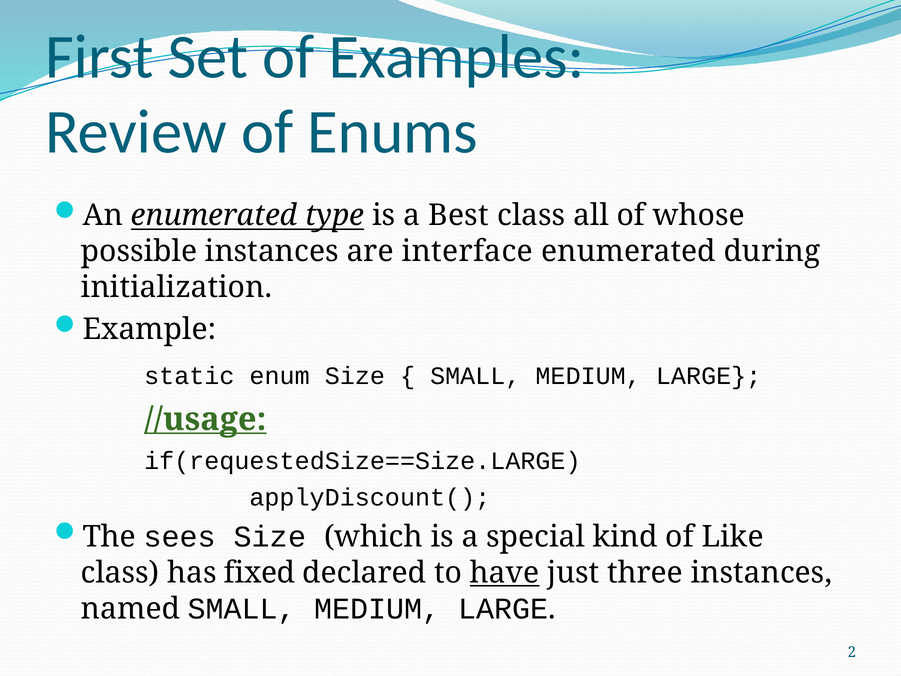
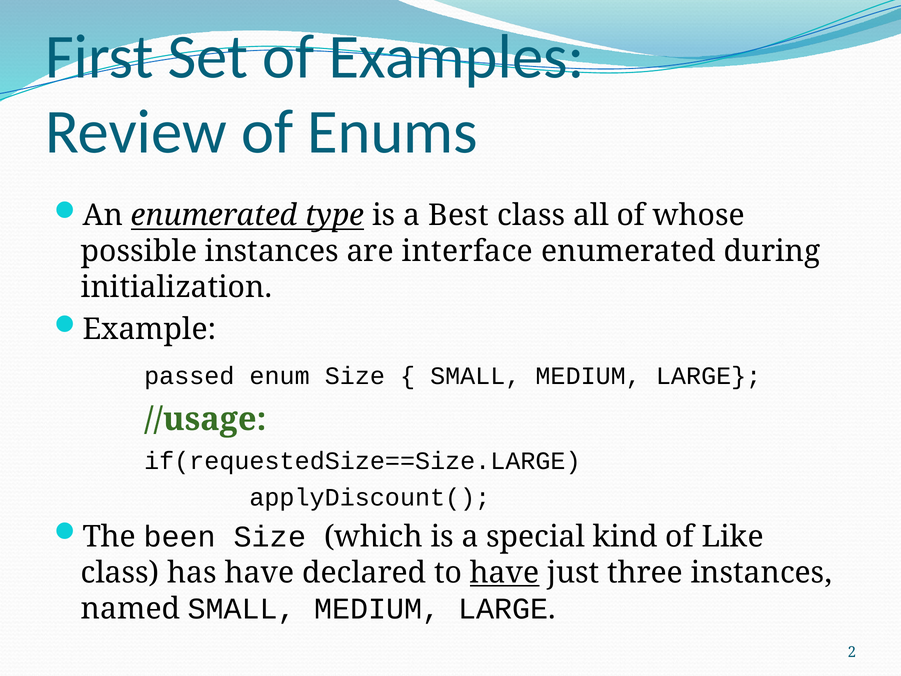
static: static -> passed
//usage underline: present -> none
sees: sees -> been
has fixed: fixed -> have
